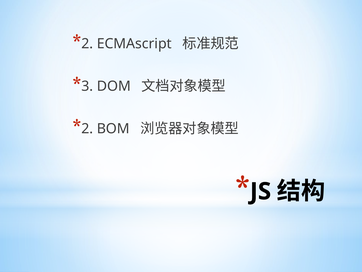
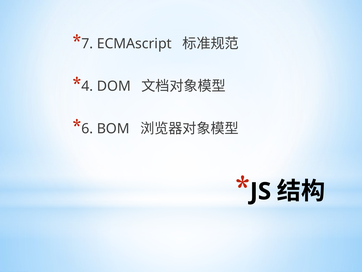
2 at (87, 44): 2 -> 7
3: 3 -> 4
2 at (87, 128): 2 -> 6
